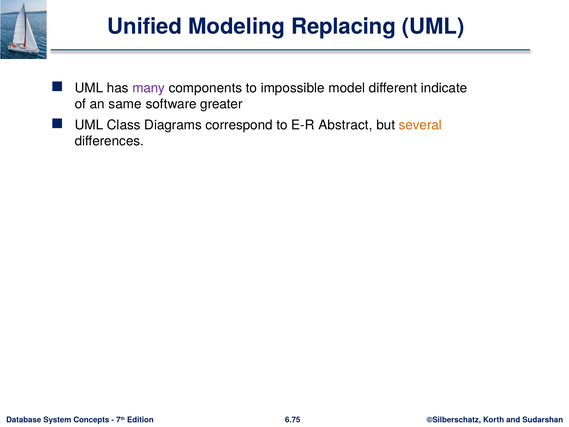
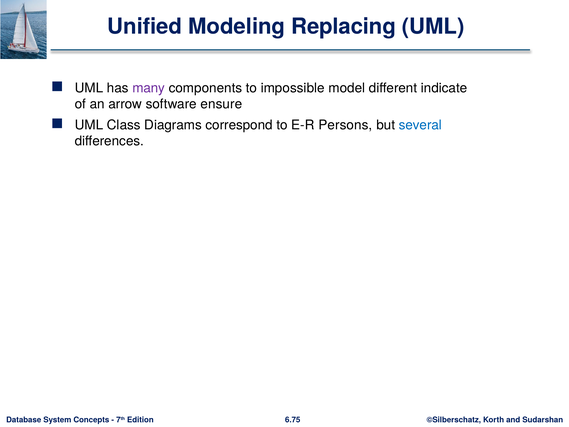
same: same -> arrow
greater: greater -> ensure
Abstract: Abstract -> Persons
several colour: orange -> blue
